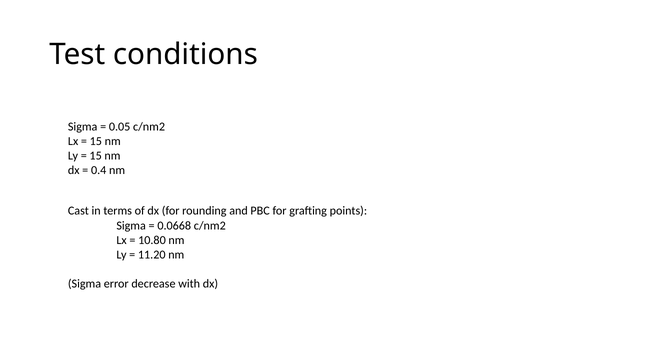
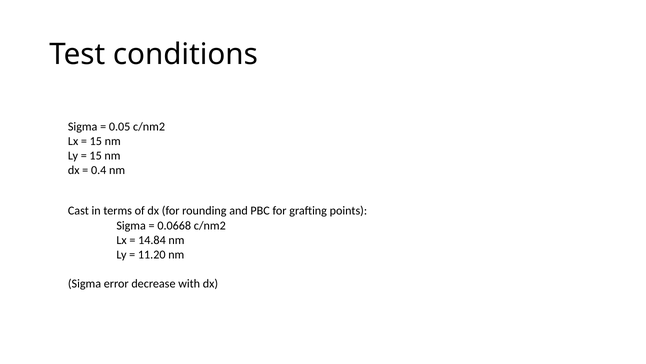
10.80: 10.80 -> 14.84
